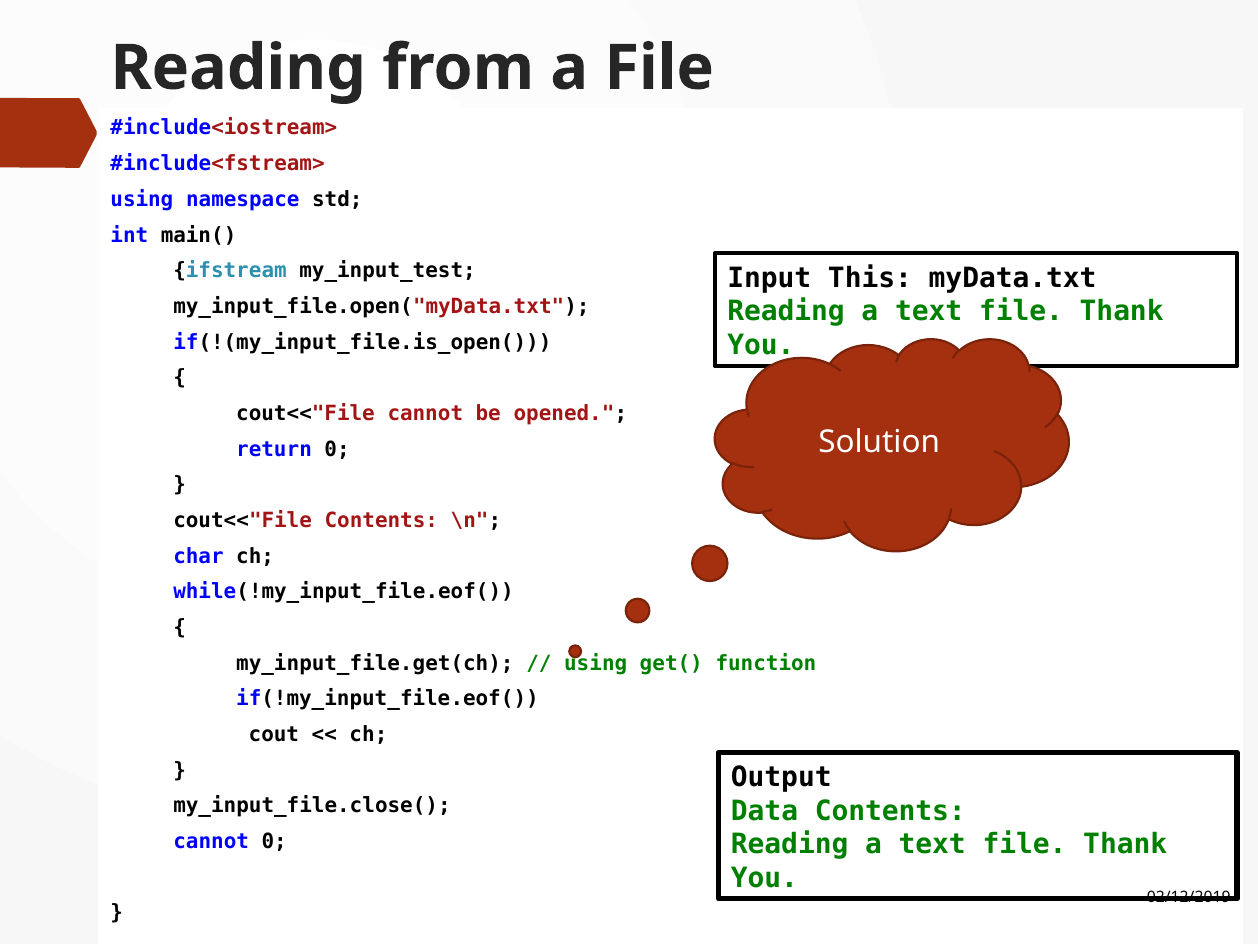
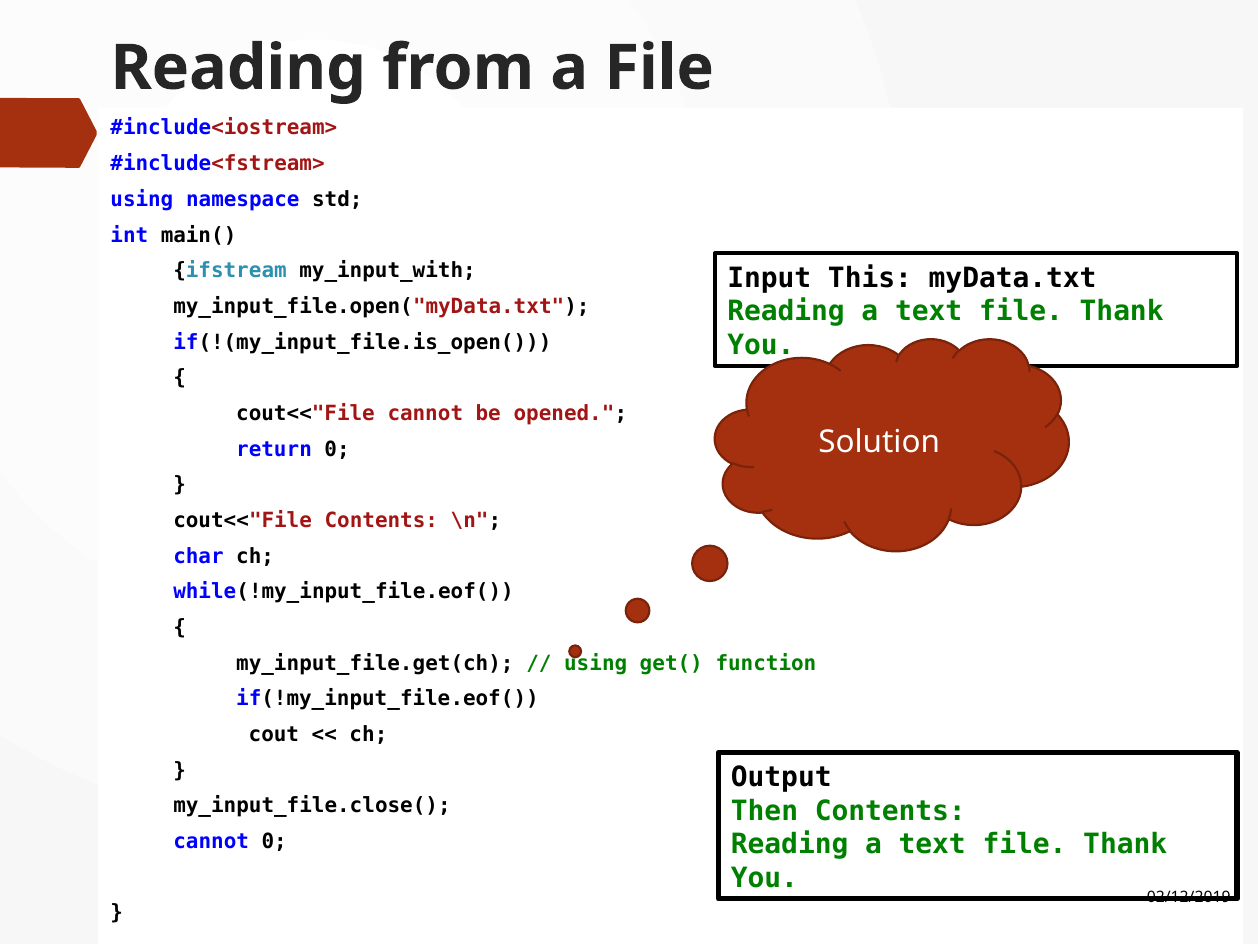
my_input_test: my_input_test -> my_input_with
Data: Data -> Then
